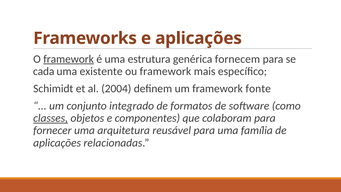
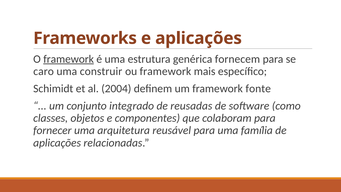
cada: cada -> caro
existente: existente -> construir
formatos: formatos -> reusadas
classes underline: present -> none
